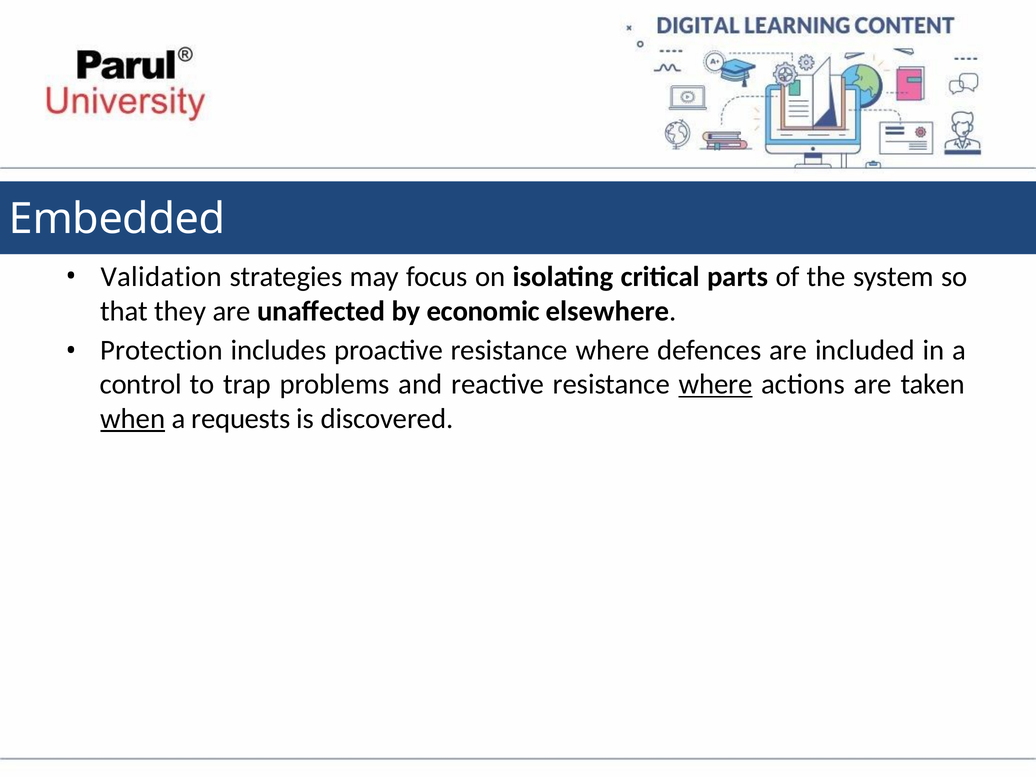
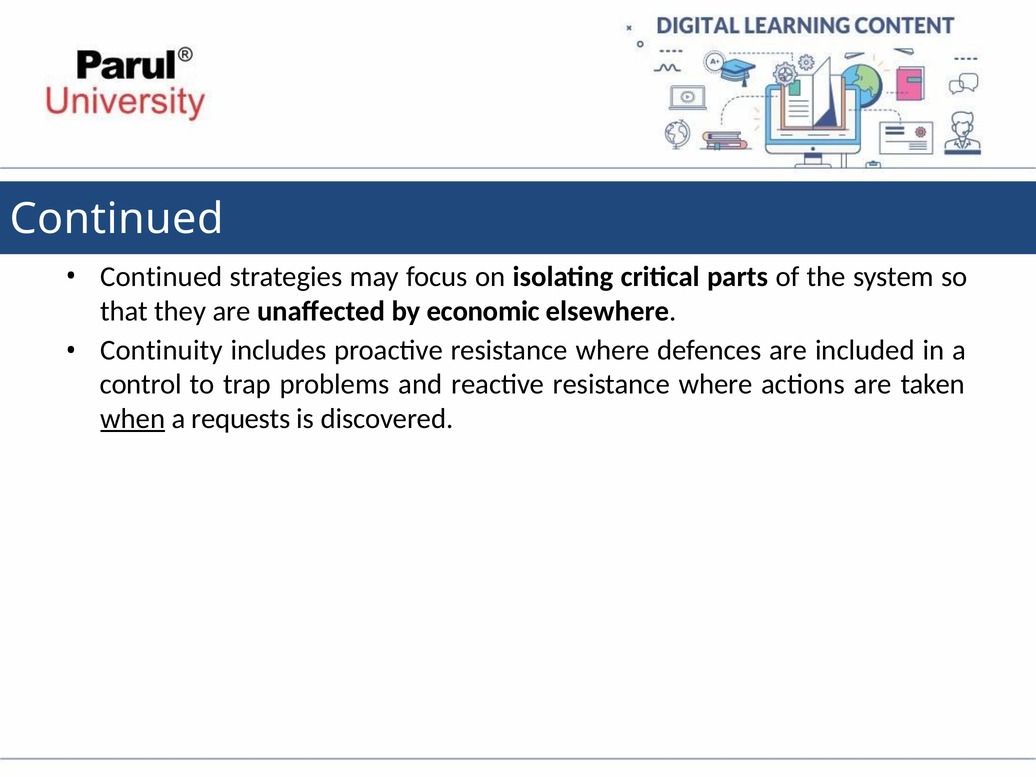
Embedded at (117, 219): Embedded -> Continued
Validation at (161, 277): Validation -> Continued
Protection: Protection -> Continuity
where at (716, 384) underline: present -> none
